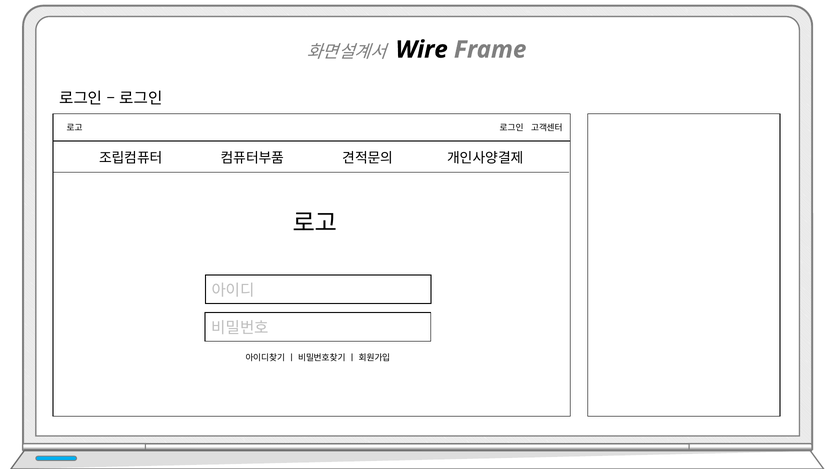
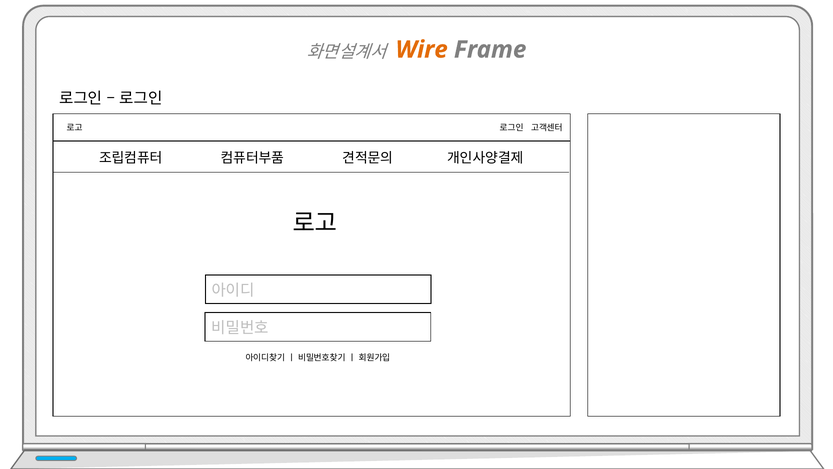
Wire colour: black -> orange
